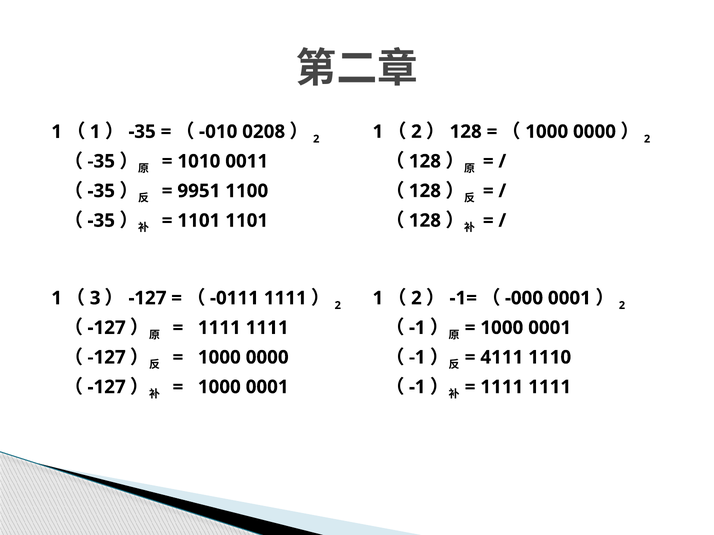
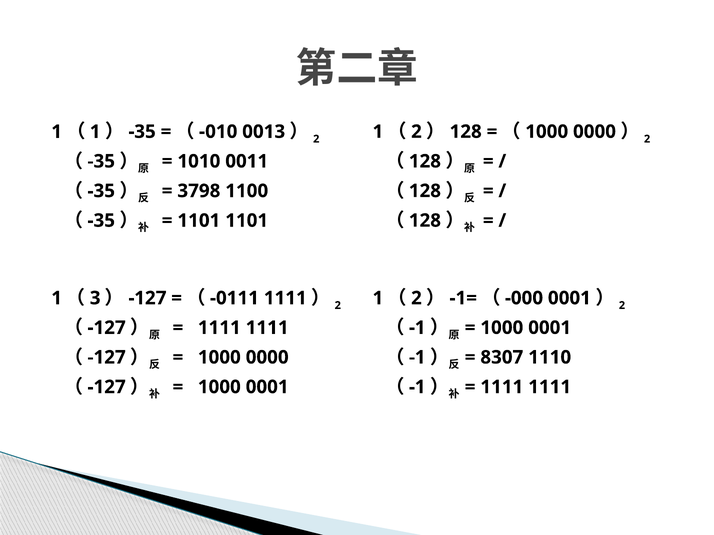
0208: 0208 -> 0013
9951: 9951 -> 3798
4111: 4111 -> 8307
